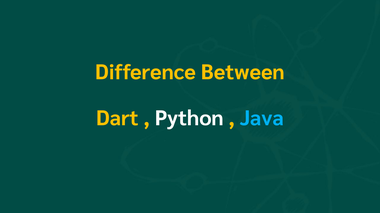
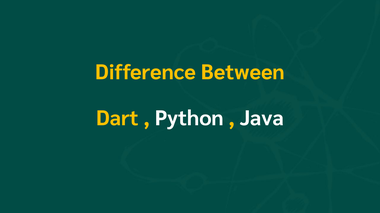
Java colour: light blue -> white
